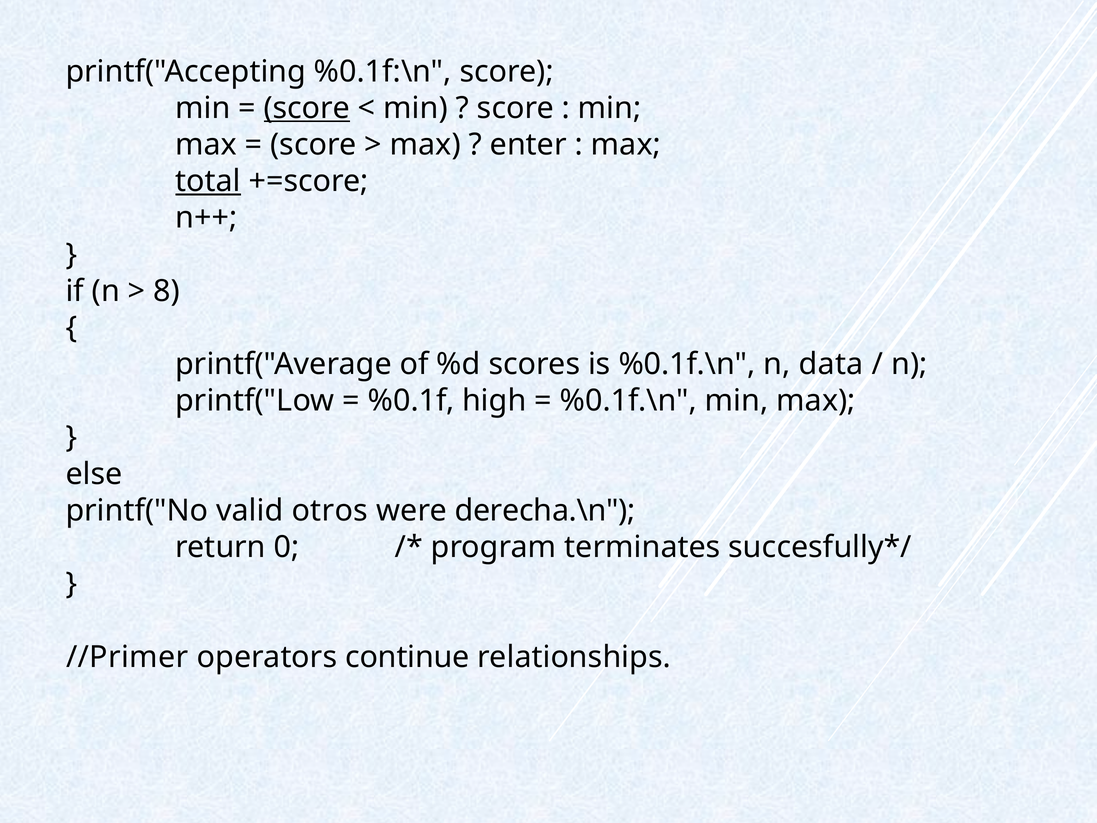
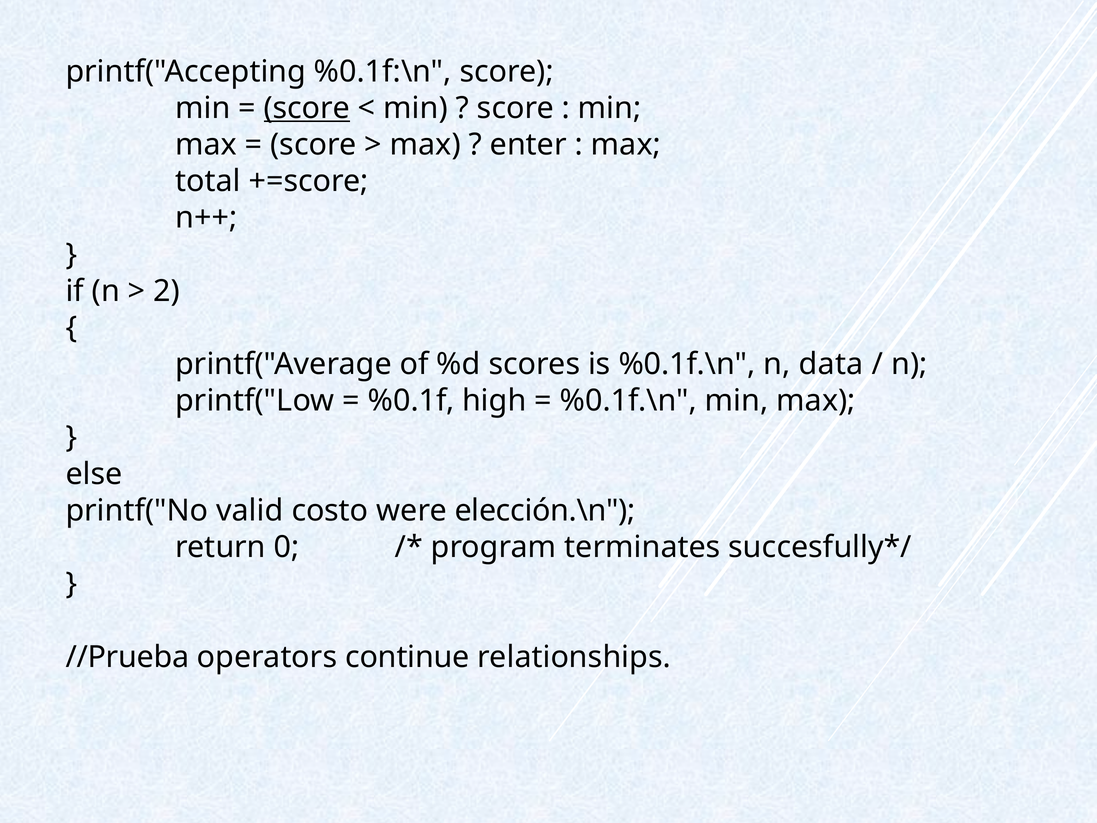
total underline: present -> none
8: 8 -> 2
otros: otros -> costo
derecha.\n: derecha.\n -> elección.\n
//Primer: //Primer -> //Prueba
